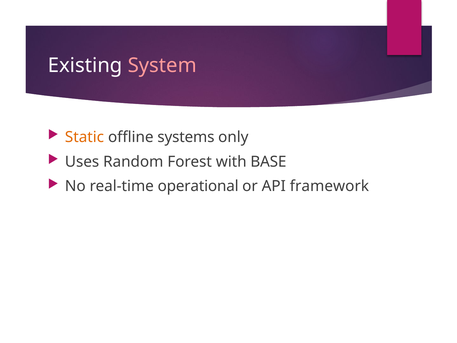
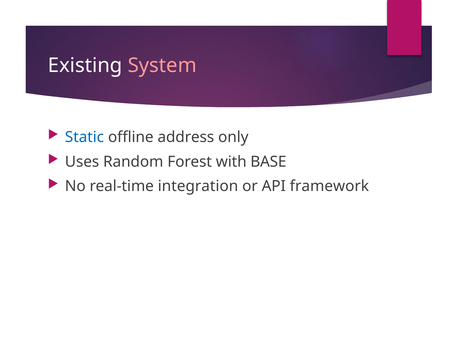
Static colour: orange -> blue
systems: systems -> address
operational: operational -> integration
